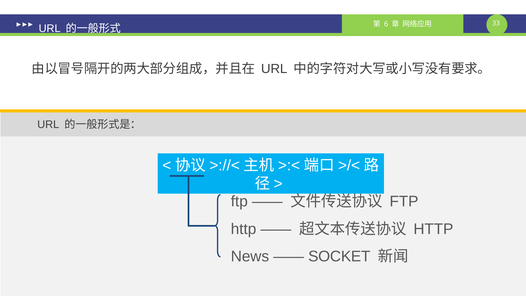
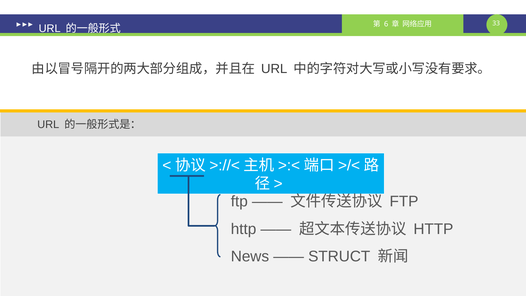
SOCKET: SOCKET -> STRUCT
